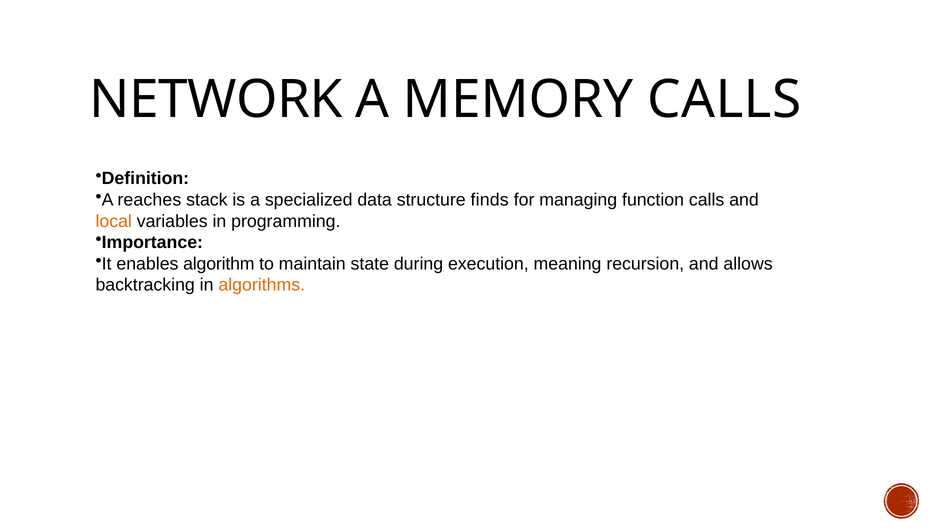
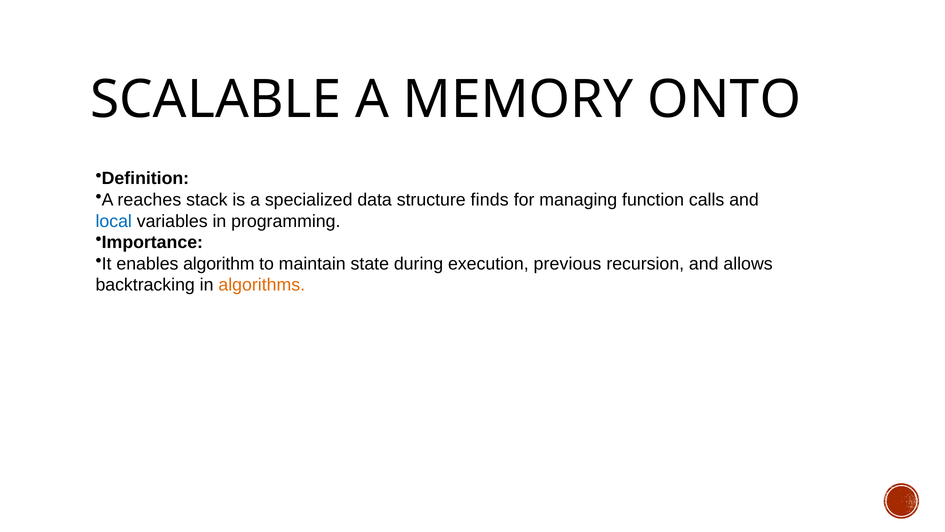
NETWORK: NETWORK -> SCALABLE
MEMORY CALLS: CALLS -> ONTO
local colour: orange -> blue
meaning: meaning -> previous
